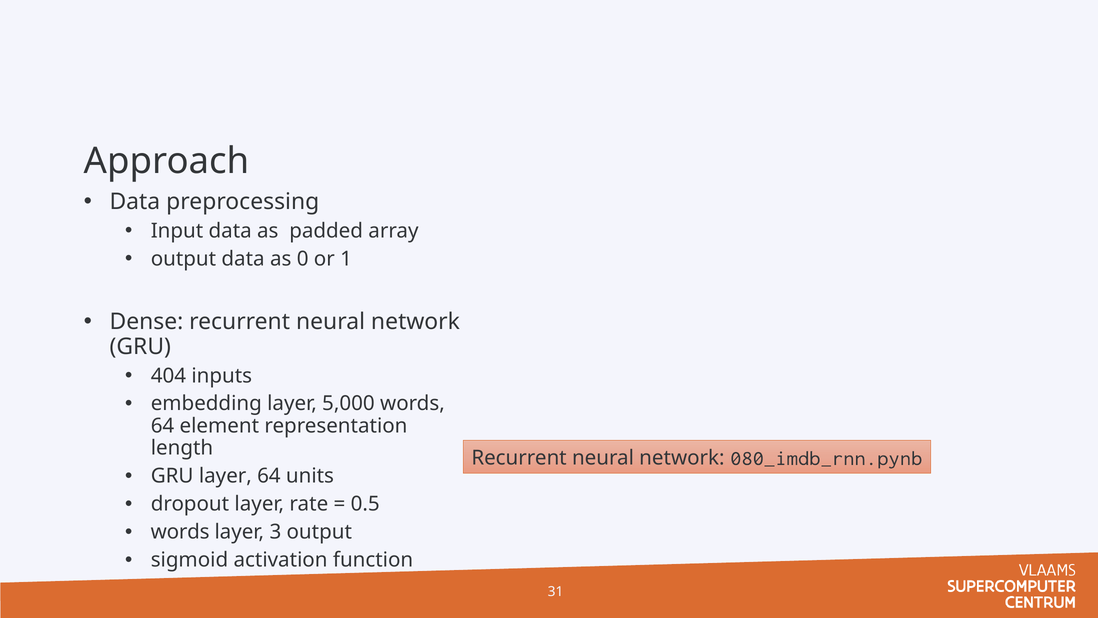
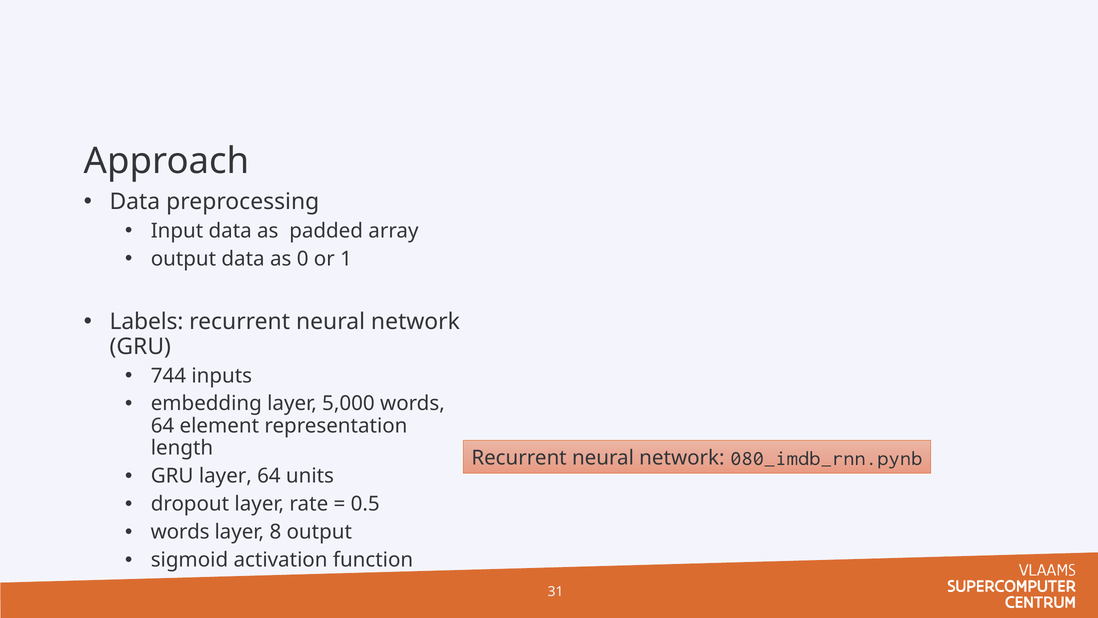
Dense: Dense -> Labels
404: 404 -> 744
3: 3 -> 8
